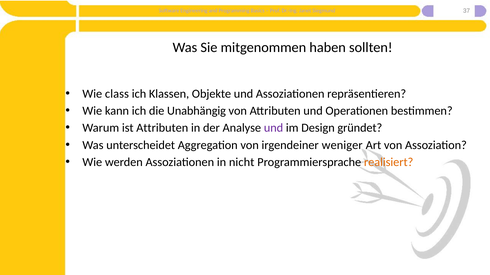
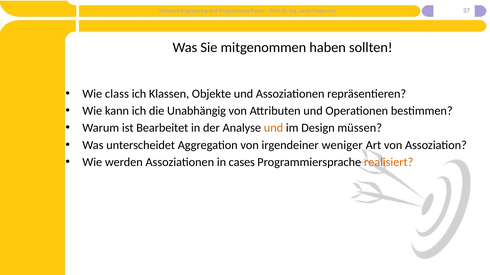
ist Attributen: Attributen -> Bearbeitet
und at (274, 128) colour: purple -> orange
gründet: gründet -> müssen
nicht: nicht -> cases
